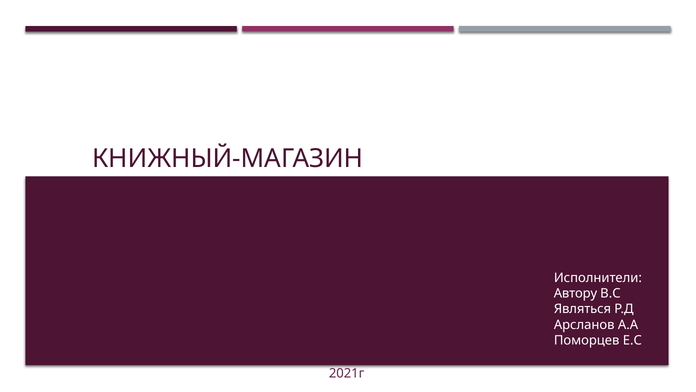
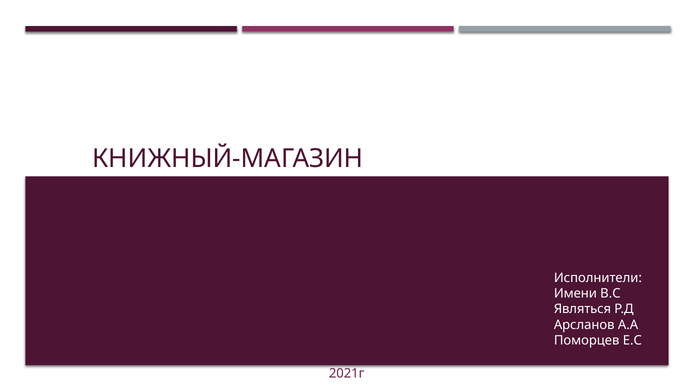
Автору: Автору -> Имени
